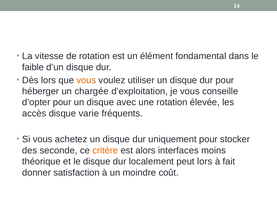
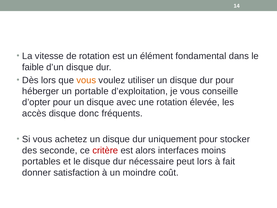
chargée: chargée -> portable
varie: varie -> donc
critère colour: orange -> red
théorique: théorique -> portables
localement: localement -> nécessaire
